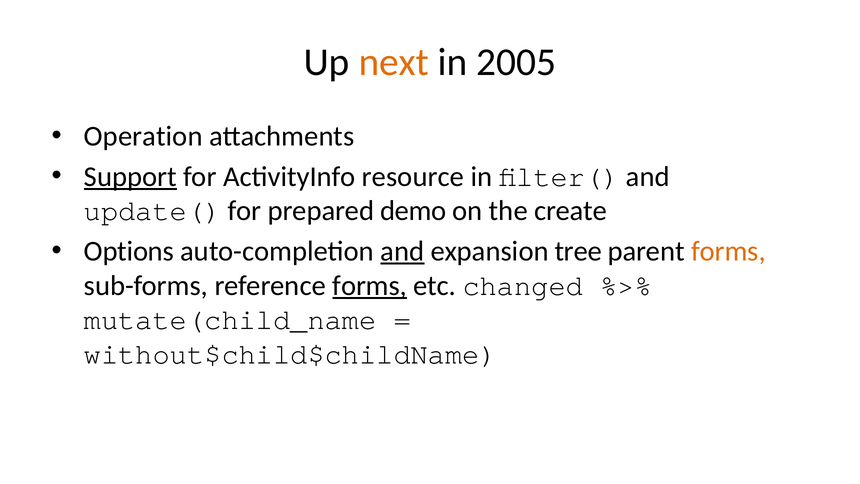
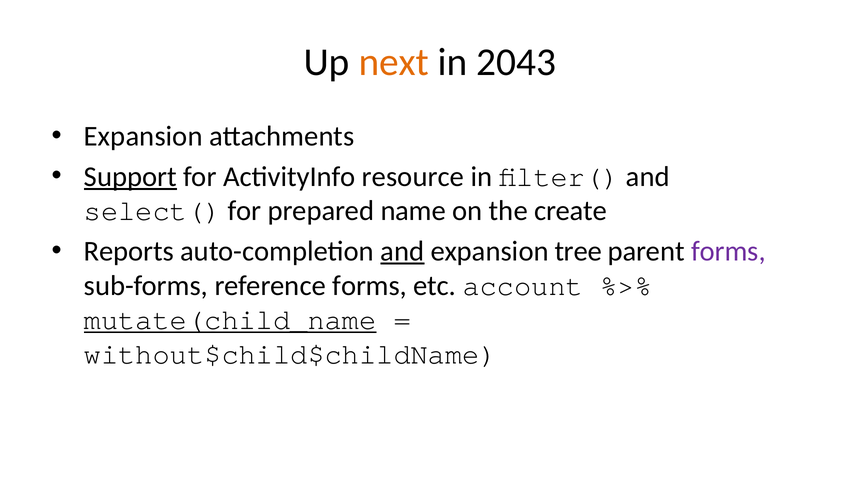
2005: 2005 -> 2043
Operation at (143, 136): Operation -> Expansion
update(: update( -> select(
demo: demo -> name
Options: Options -> Reports
forms at (728, 251) colour: orange -> purple
forms at (370, 285) underline: present -> none
changed: changed -> account
mutate(child_name underline: none -> present
